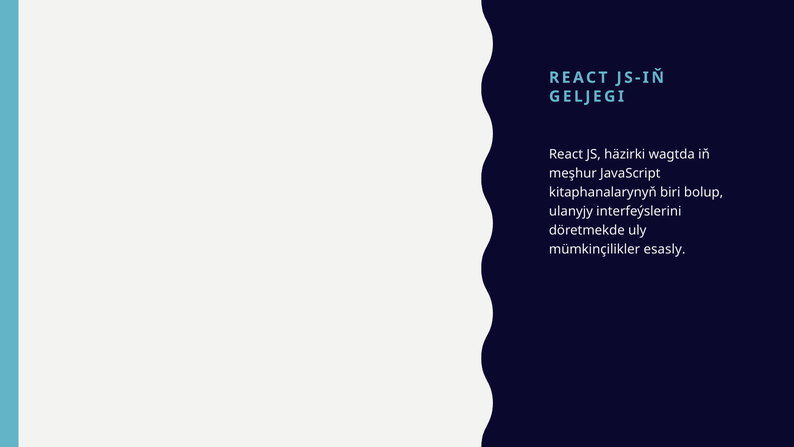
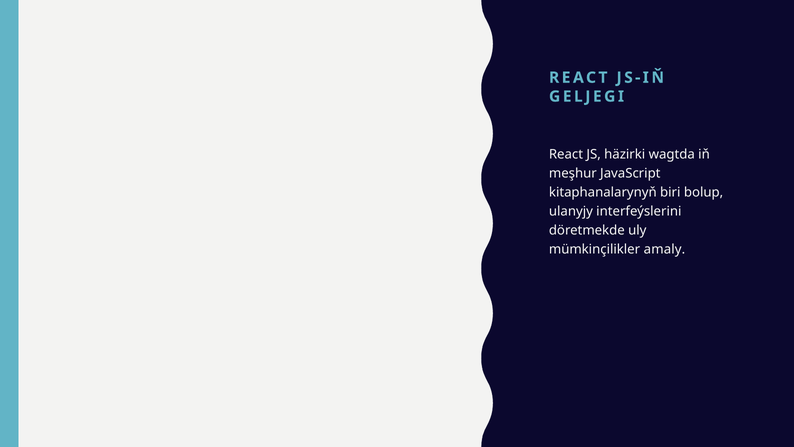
esasly: esasly -> amaly
